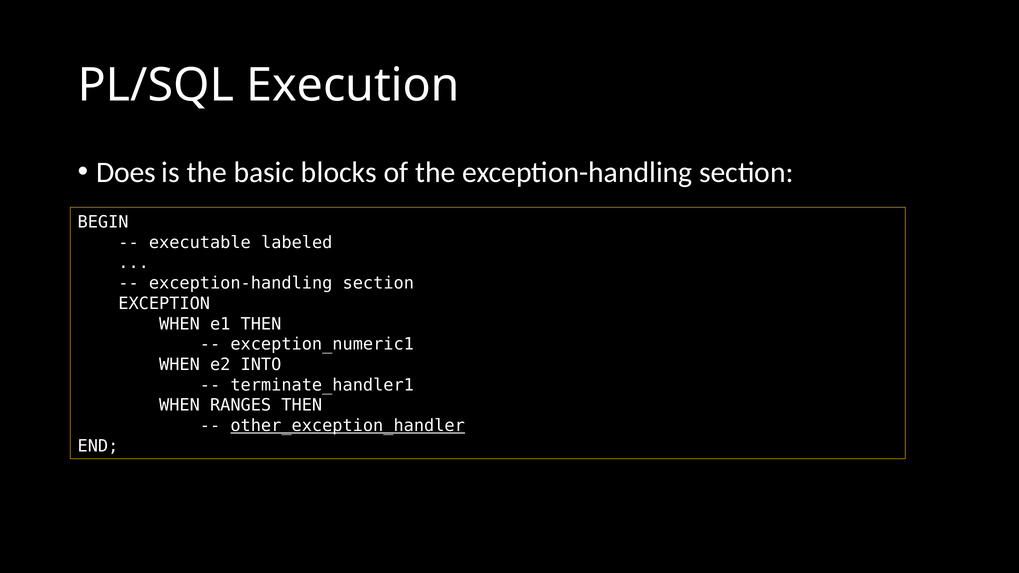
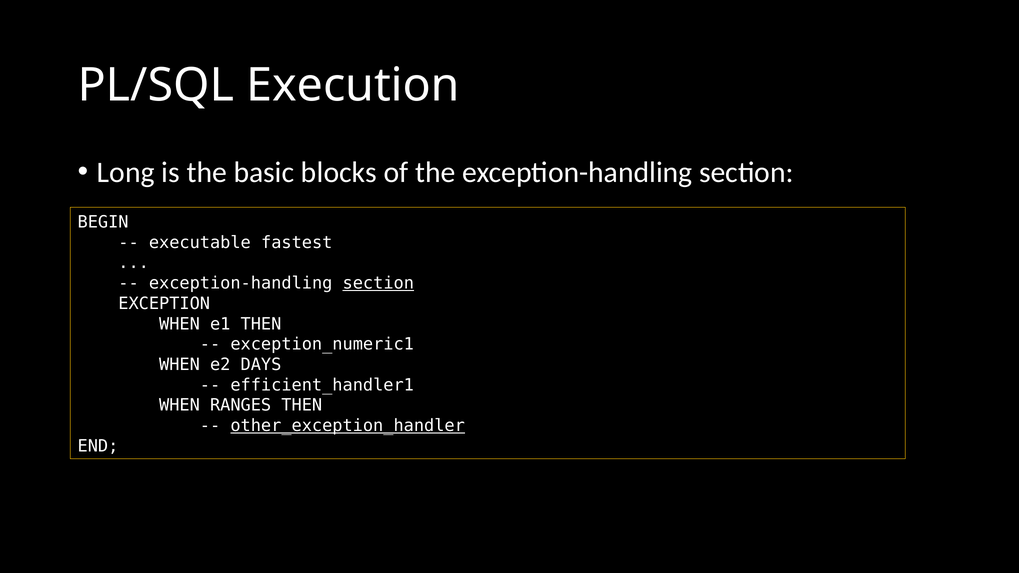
Does: Does -> Long
labeled: labeled -> fastest
section at (378, 283) underline: none -> present
INTO: INTO -> DAYS
terminate_handler1: terminate_handler1 -> efficient_handler1
